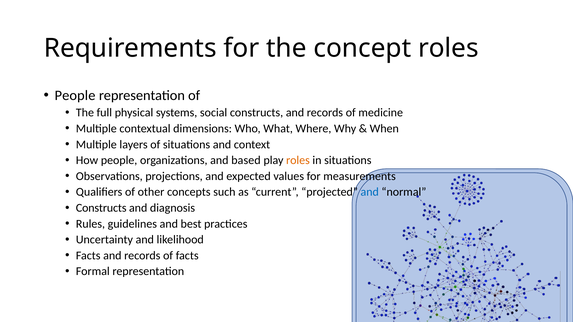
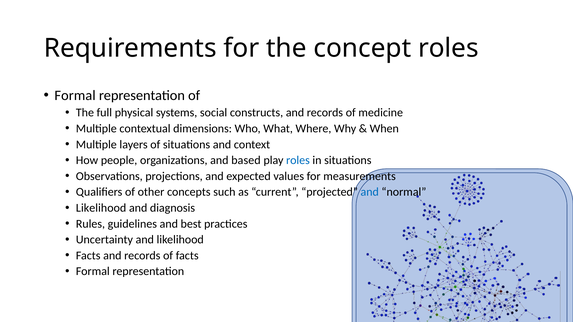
People at (75, 96): People -> Formal
roles at (298, 160) colour: orange -> blue
Constructs at (101, 208): Constructs -> Likelihood
